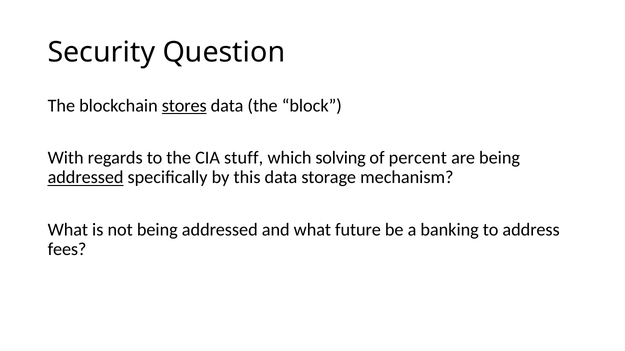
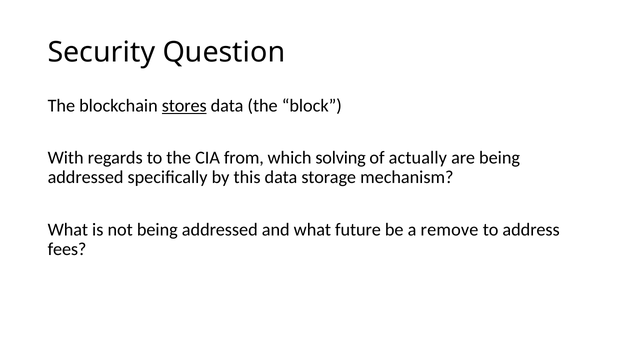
stuff: stuff -> from
percent: percent -> actually
addressed at (86, 178) underline: present -> none
banking: banking -> remove
